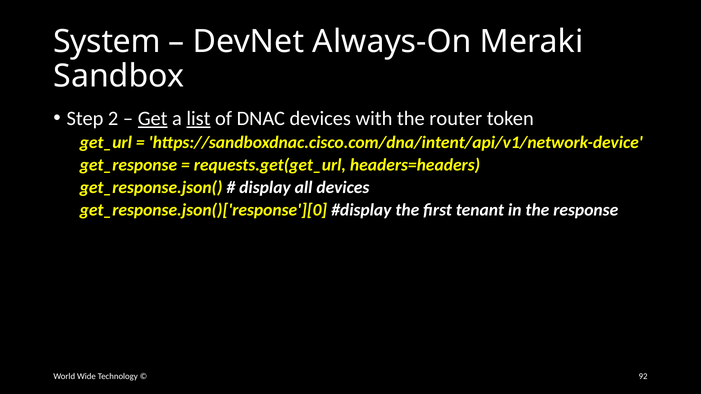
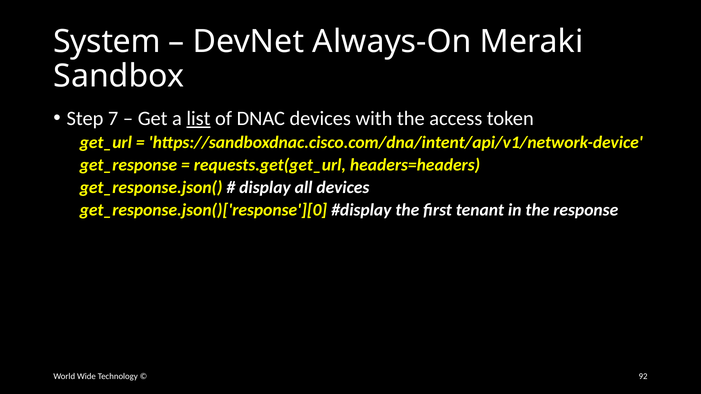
2: 2 -> 7
Get underline: present -> none
router: router -> access
